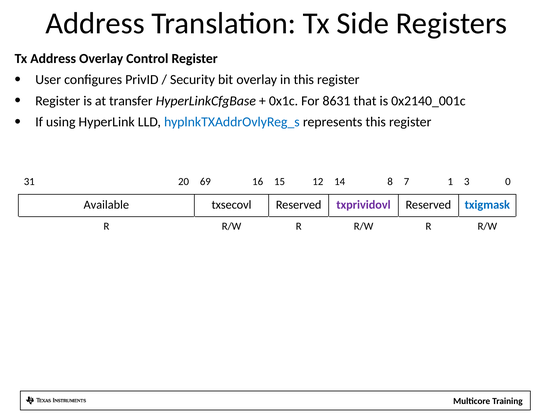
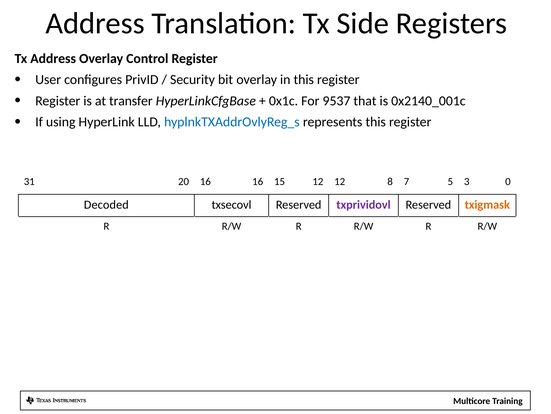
8631: 8631 -> 9537
20 69: 69 -> 16
12 14: 14 -> 12
1: 1 -> 5
Available: Available -> Decoded
txigmask colour: blue -> orange
